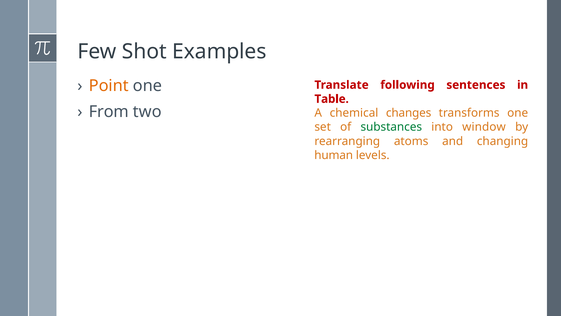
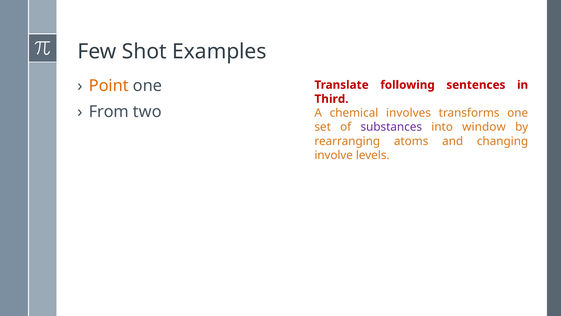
Table: Table -> Third
changes: changes -> involves
substances colour: green -> purple
human: human -> involve
